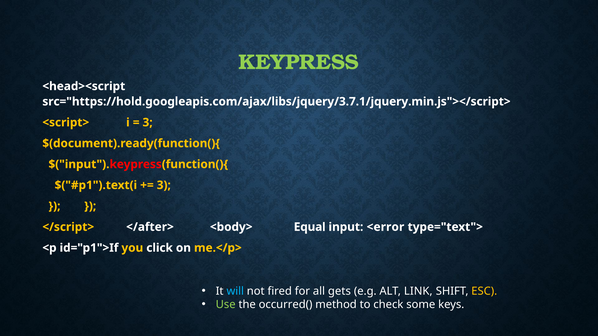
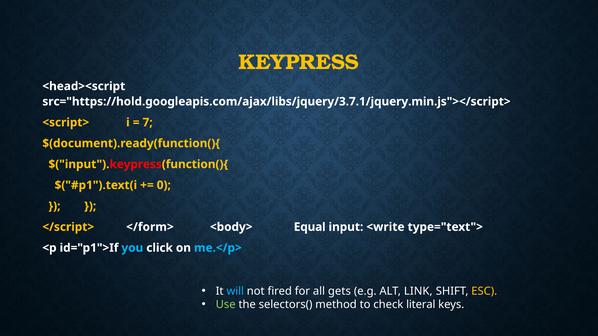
KEYPRESS colour: light green -> yellow
3 at (148, 123): 3 -> 7
3 at (164, 185): 3 -> 0
</after>: </after> -> </form>
<error: <error -> <write
you colour: yellow -> light blue
me.</p> colour: yellow -> light blue
occurred(: occurred( -> selectors(
some: some -> literal
